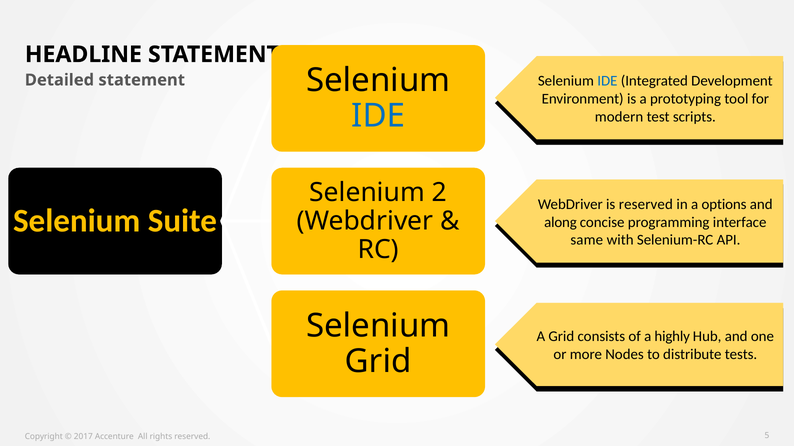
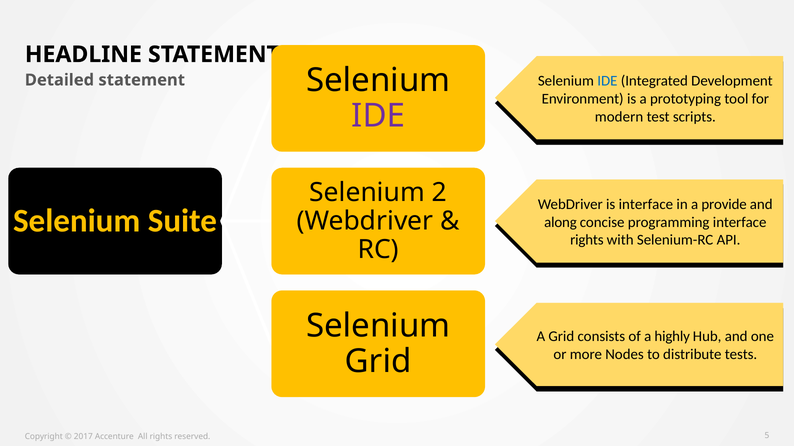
IDE at (378, 116) colour: blue -> purple
is reserved: reserved -> interface
options: options -> provide
same at (587, 240): same -> rights
